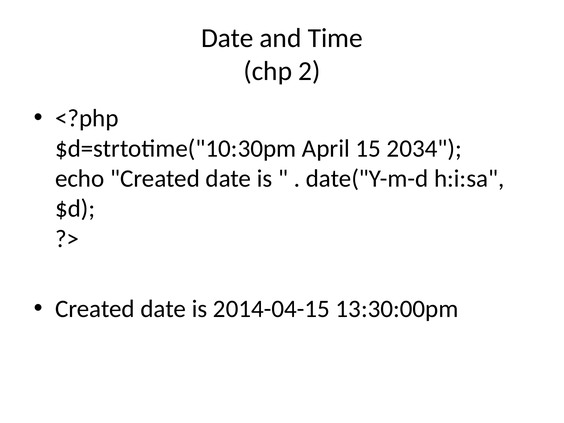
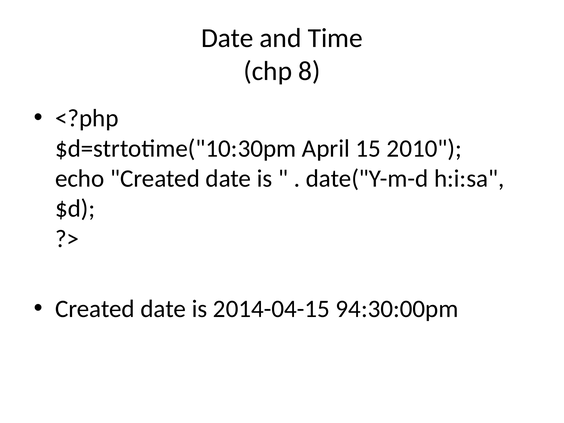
2: 2 -> 8
2034: 2034 -> 2010
13:30:00pm: 13:30:00pm -> 94:30:00pm
